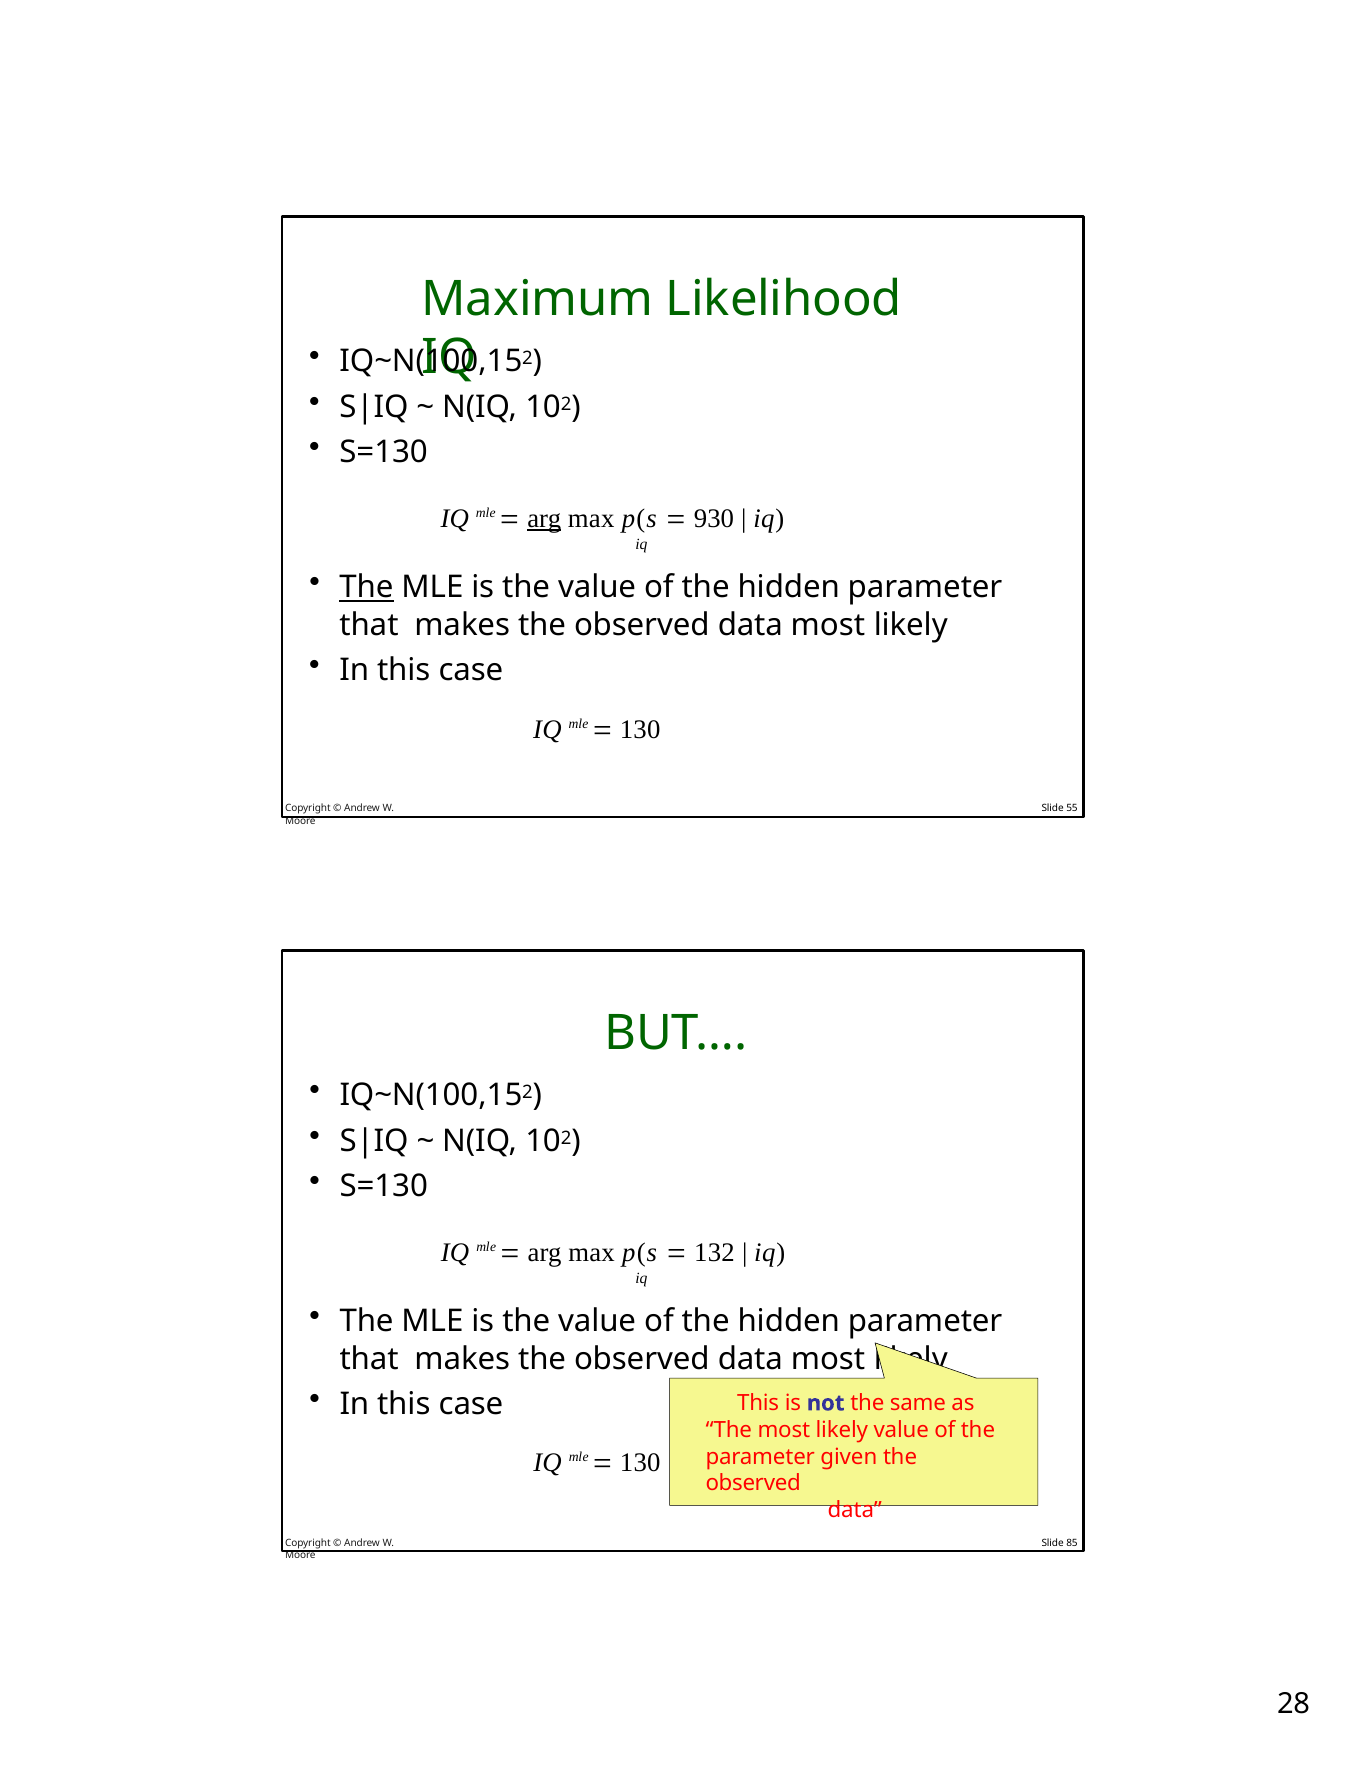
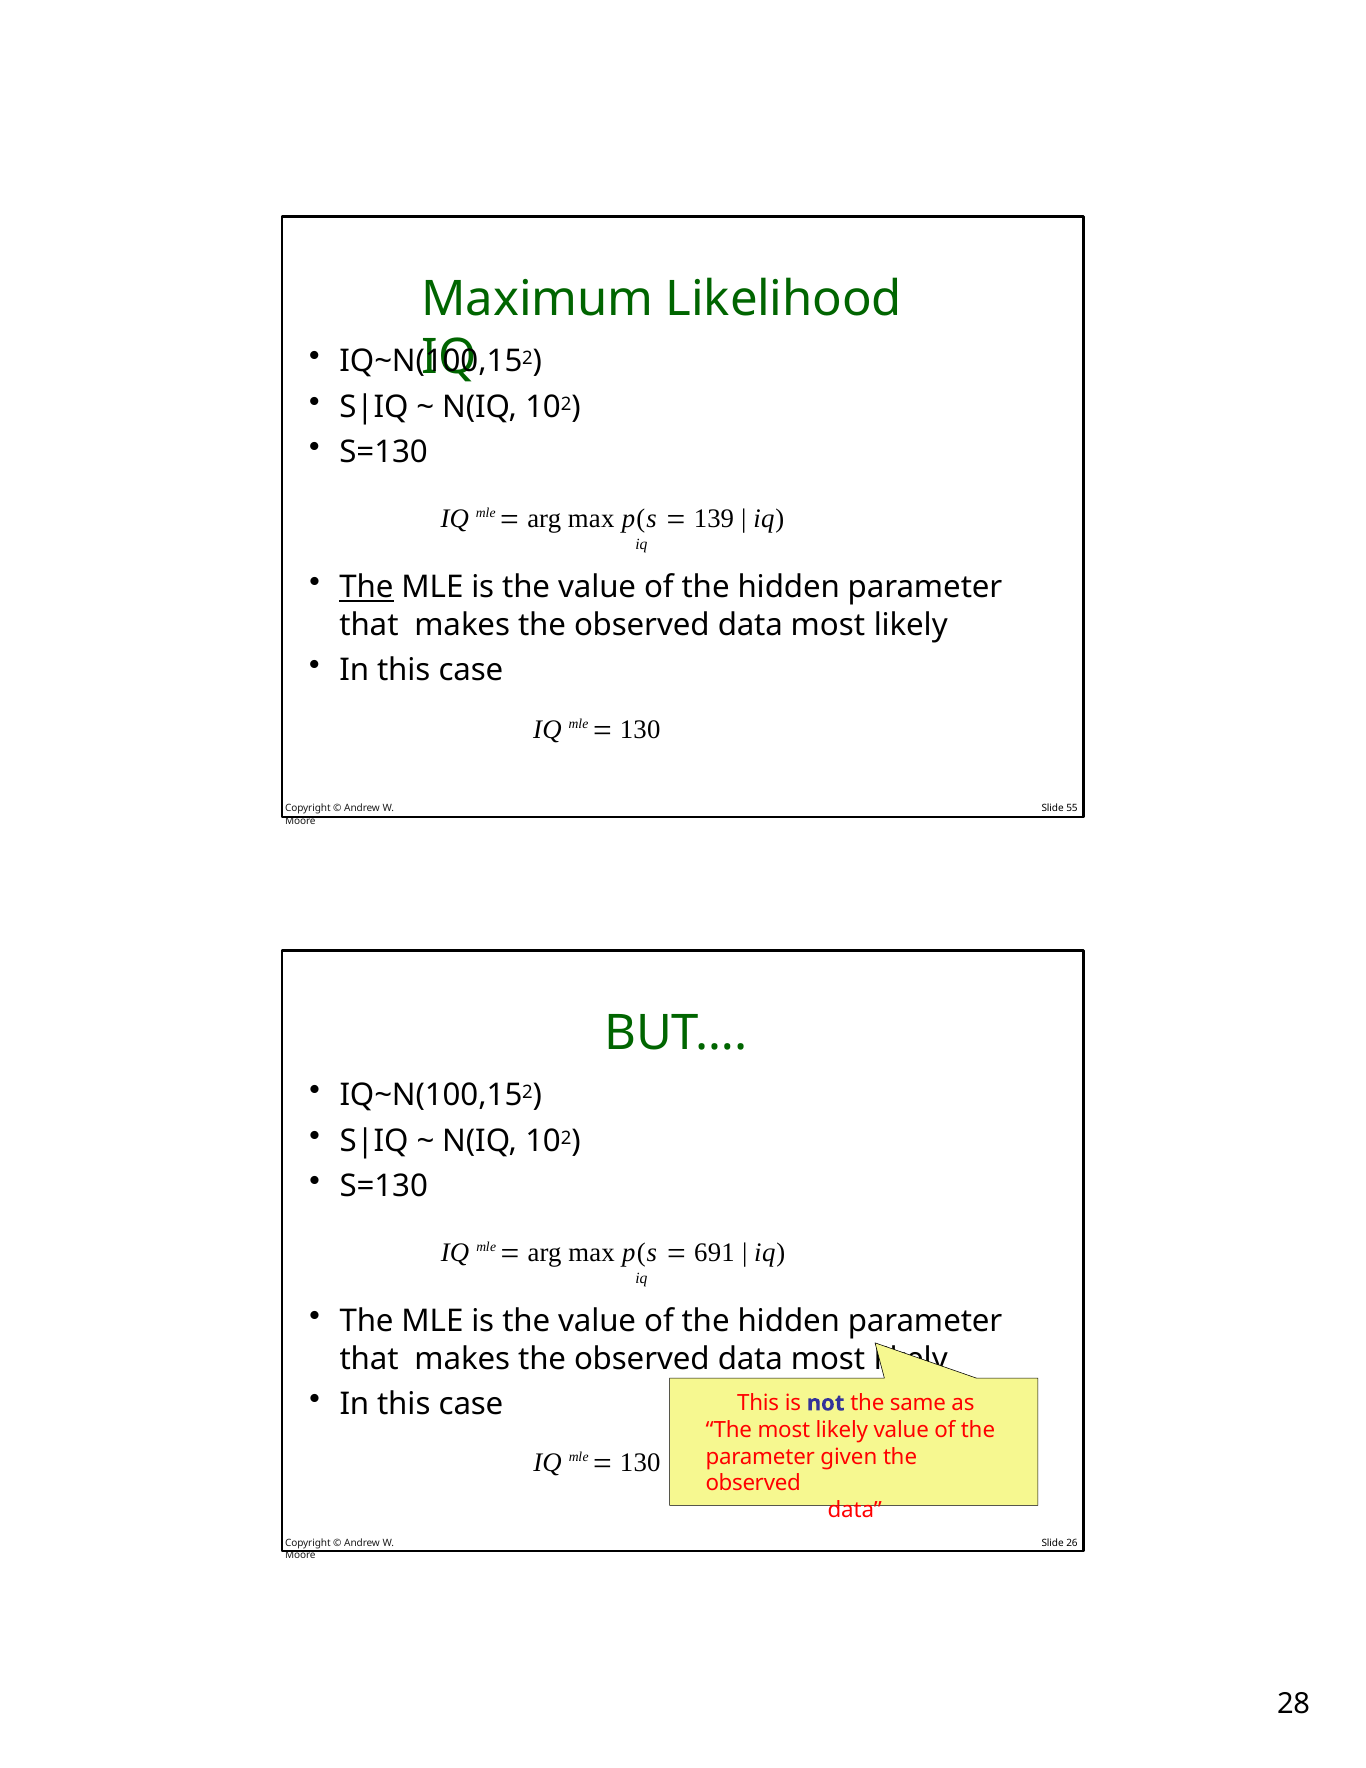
arg at (544, 519) underline: present -> none
930: 930 -> 139
132: 132 -> 691
85: 85 -> 26
